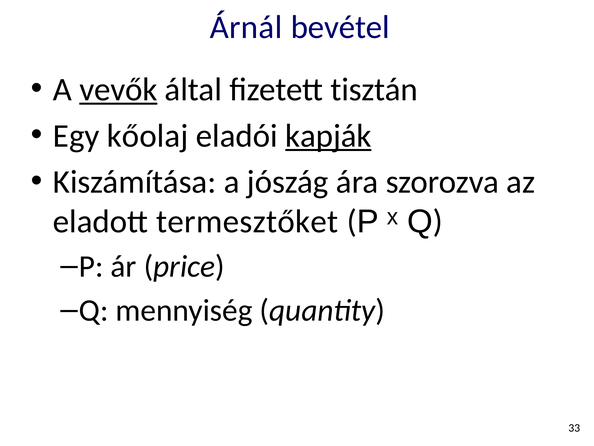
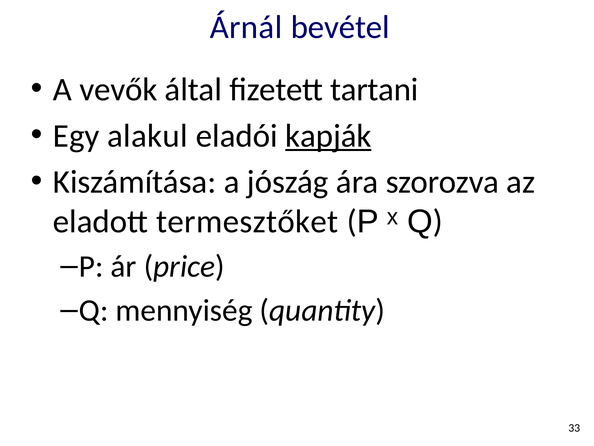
vevők underline: present -> none
tisztán: tisztán -> tartani
kőolaj: kőolaj -> alakul
